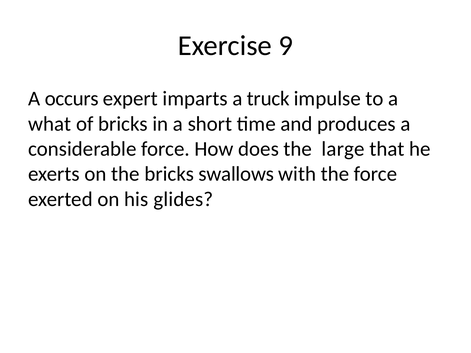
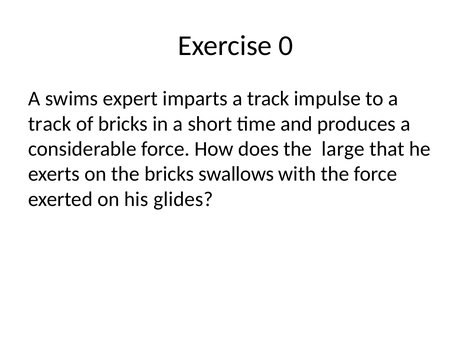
9: 9 -> 0
occurs: occurs -> swims
imparts a truck: truck -> track
what at (50, 124): what -> track
